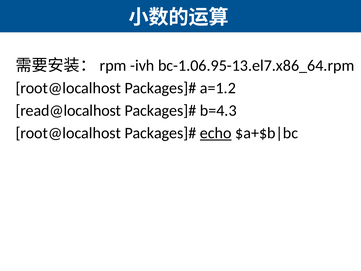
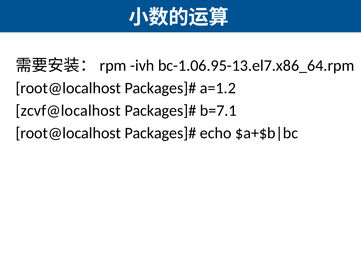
read@localhost: read@localhost -> zcvf@localhost
b=4.3: b=4.3 -> b=7.1
echo underline: present -> none
